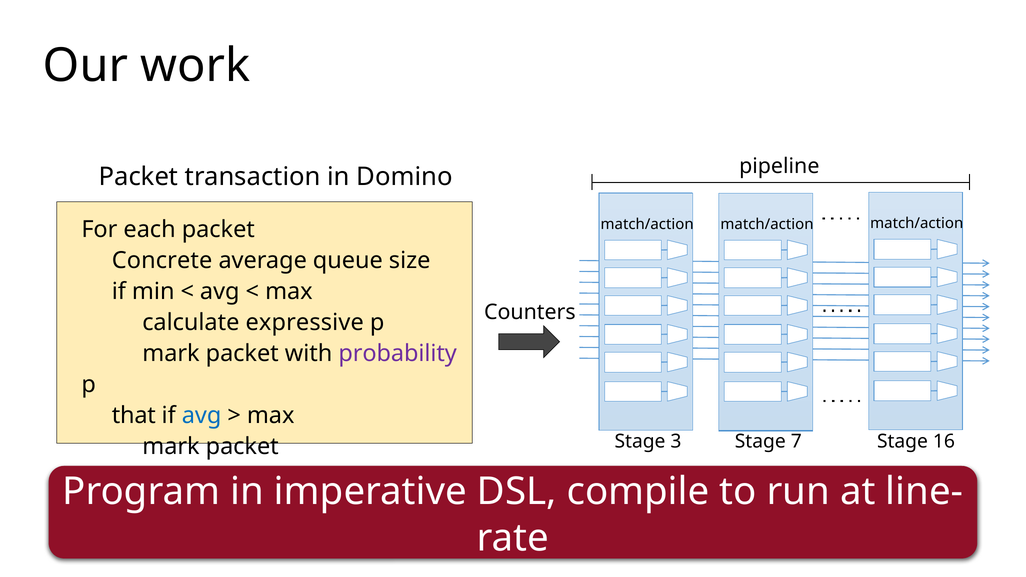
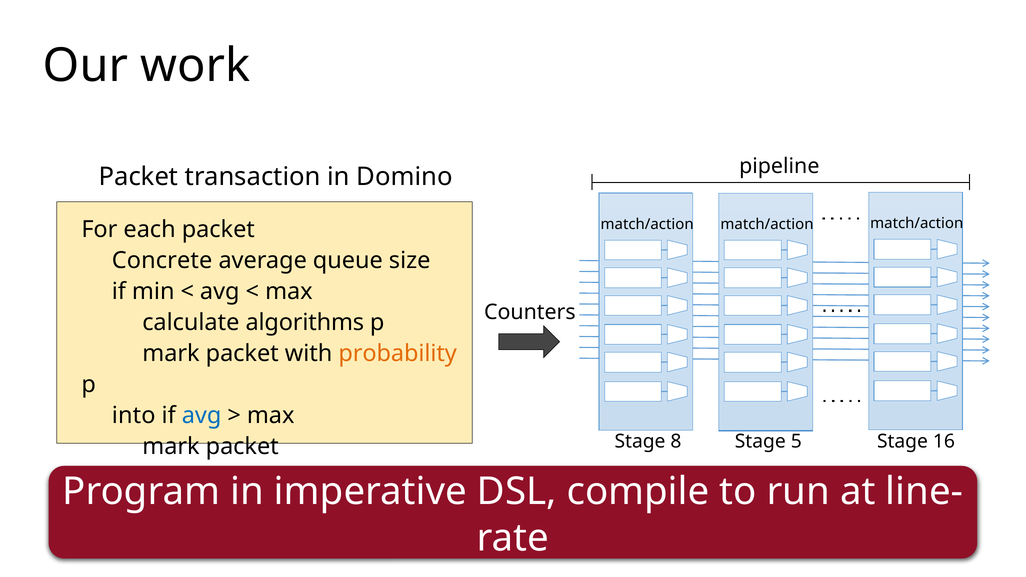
expressive: expressive -> algorithms
probability colour: purple -> orange
that: that -> into
3: 3 -> 8
7: 7 -> 5
